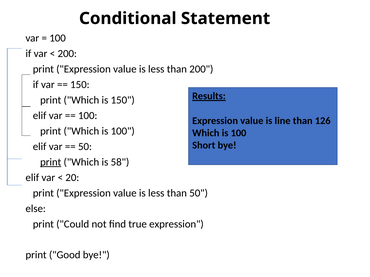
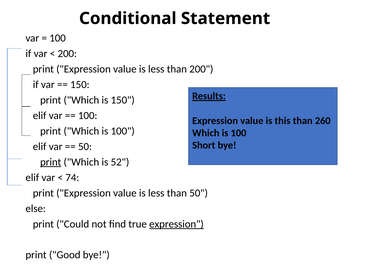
line: line -> this
126: 126 -> 260
58: 58 -> 52
20: 20 -> 74
expression at (176, 224) underline: none -> present
